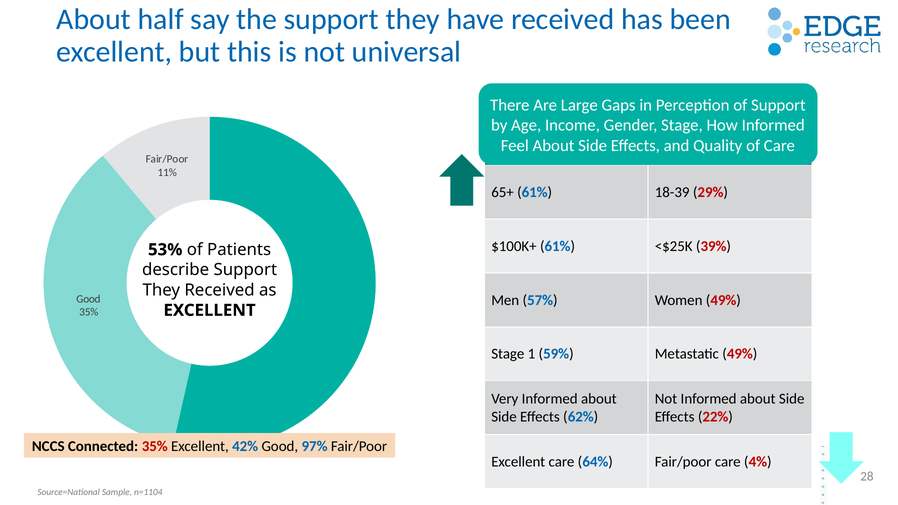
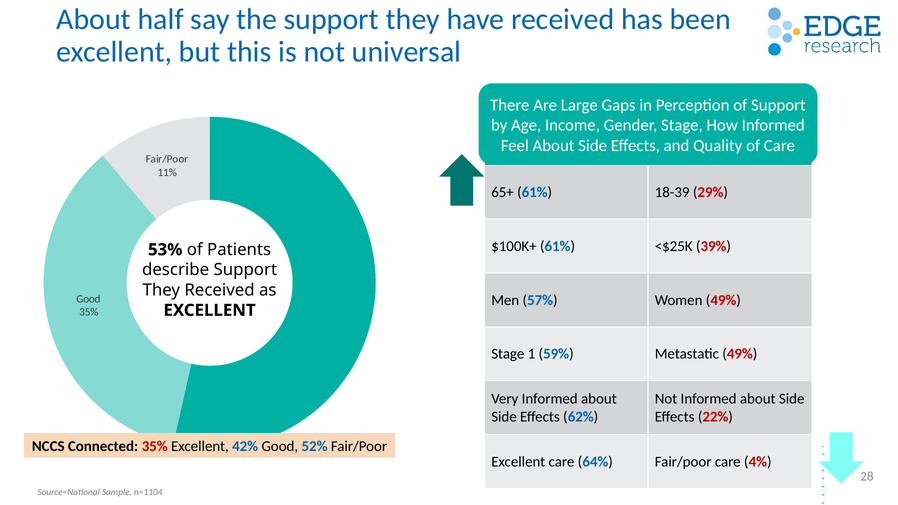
97%: 97% -> 52%
